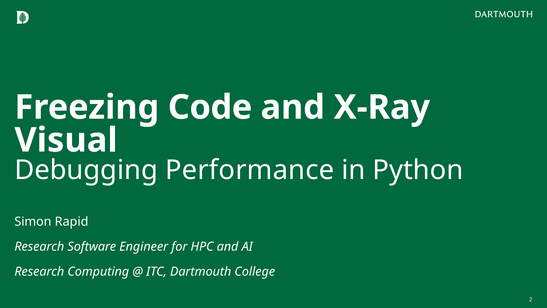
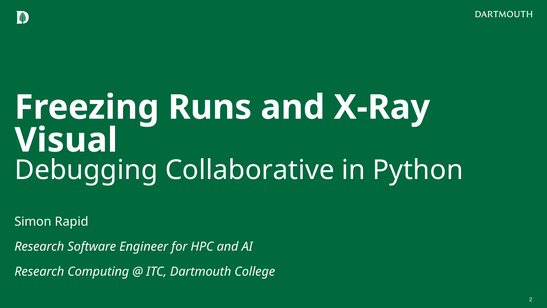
Code: Code -> Runs
Performance: Performance -> Collaborative
